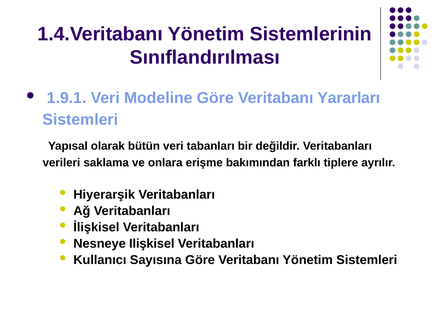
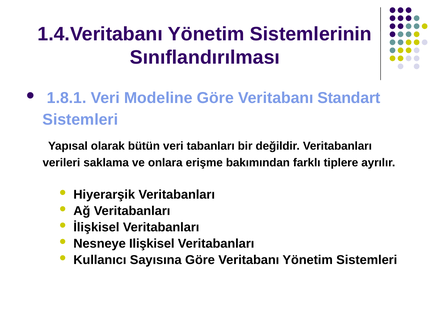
1.9.1: 1.9.1 -> 1.8.1
Yararları: Yararları -> Standart
